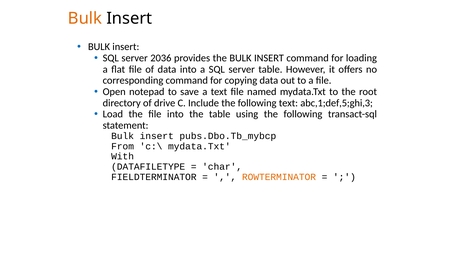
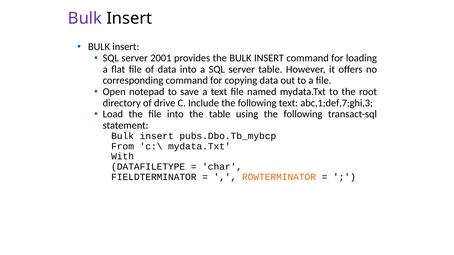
Bulk at (85, 18) colour: orange -> purple
2036: 2036 -> 2001
abc,1;def,5;ghi,3: abc,1;def,5;ghi,3 -> abc,1;def,7;ghi,3
